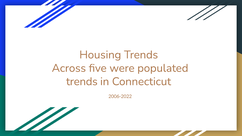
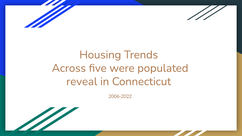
trends at (82, 82): trends -> reveal
